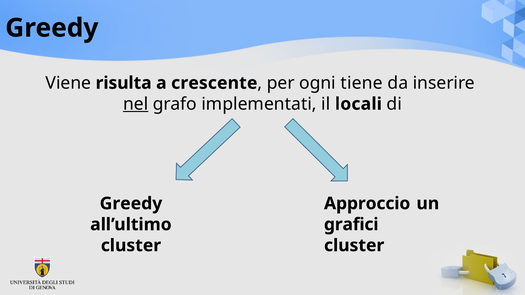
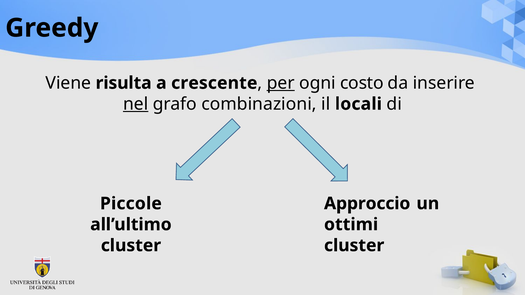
per underline: none -> present
tiene: tiene -> costo
implementati: implementati -> combinazioni
Greedy at (131, 204): Greedy -> Piccole
grafici: grafici -> ottimi
